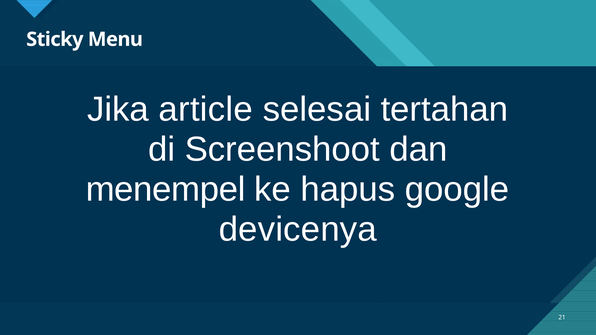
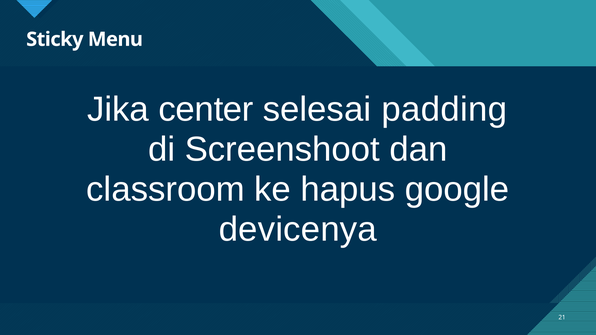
article: article -> center
tertahan: tertahan -> padding
menempel: menempel -> classroom
